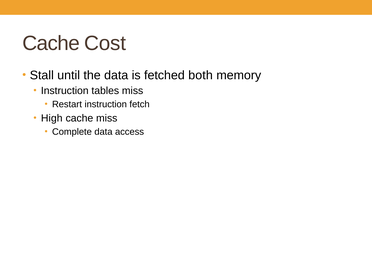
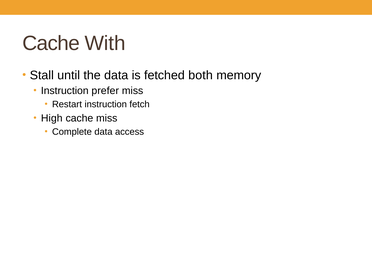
Cost: Cost -> With
tables: tables -> prefer
